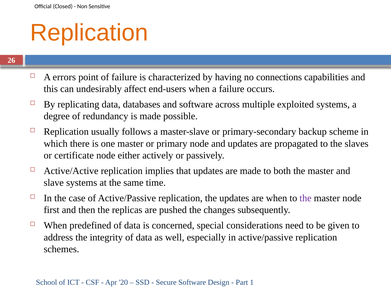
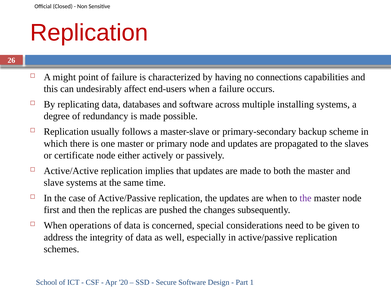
Replication at (89, 33) colour: orange -> red
errors: errors -> might
exploited: exploited -> installing
predefined: predefined -> operations
